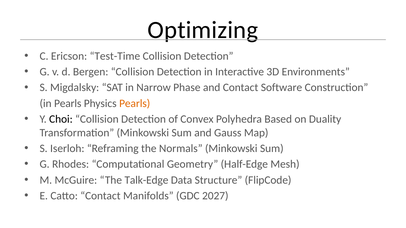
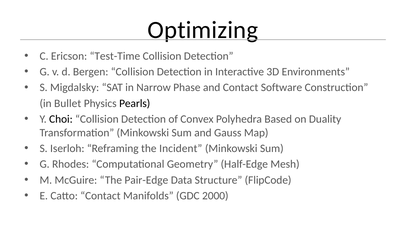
in Pearls: Pearls -> Bullet
Pearls at (135, 104) colour: orange -> black
Normals: Normals -> Incident
Talk-Edge: Talk-Edge -> Pair-Edge
2027: 2027 -> 2000
